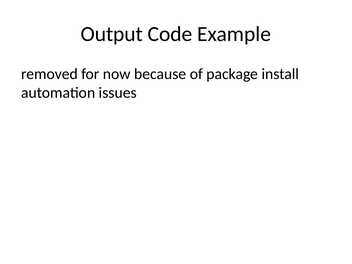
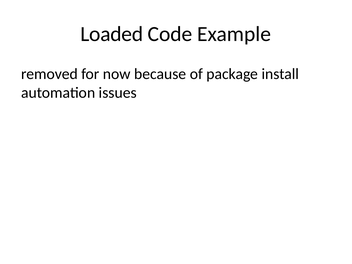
Output: Output -> Loaded
